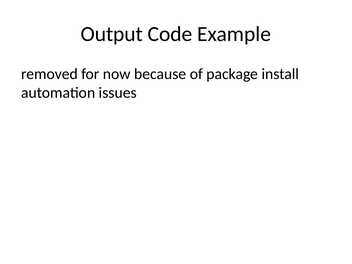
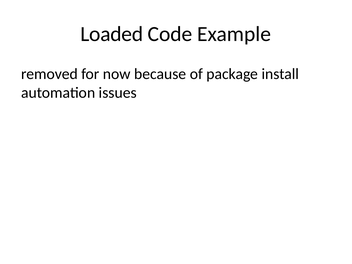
Output: Output -> Loaded
